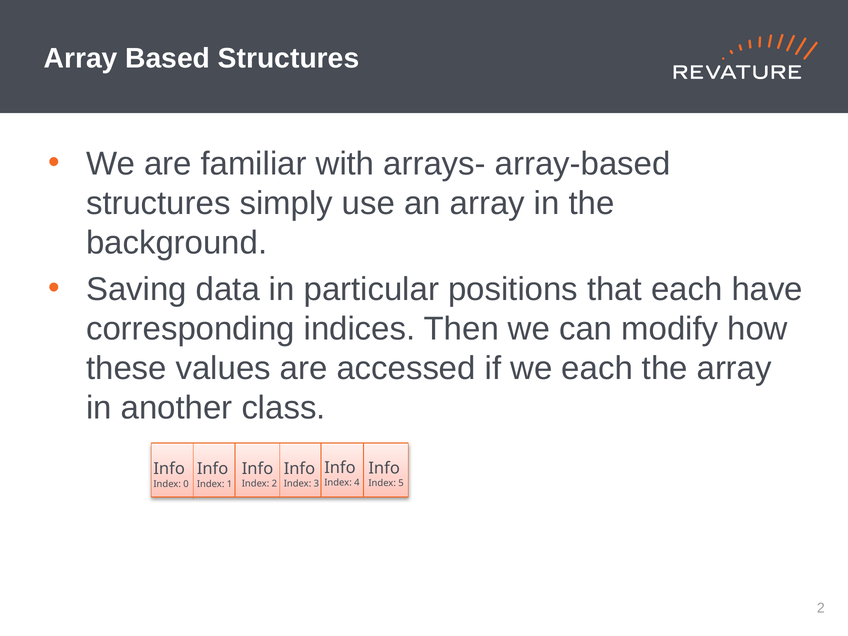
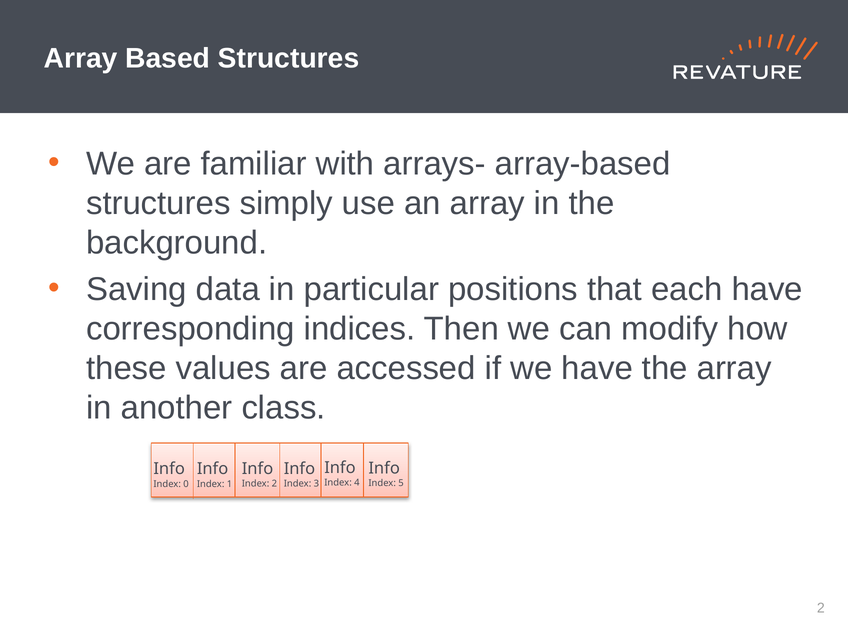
we each: each -> have
